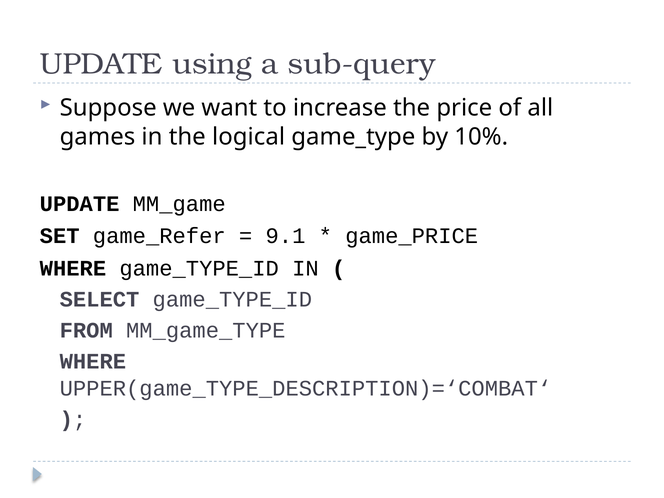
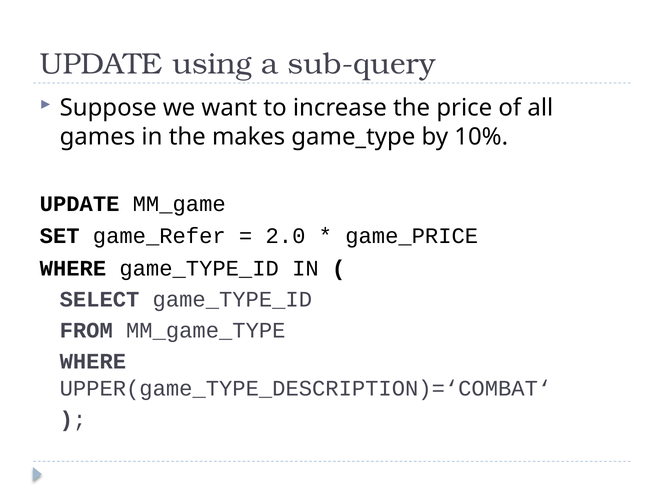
logical: logical -> makes
9.1: 9.1 -> 2.0
